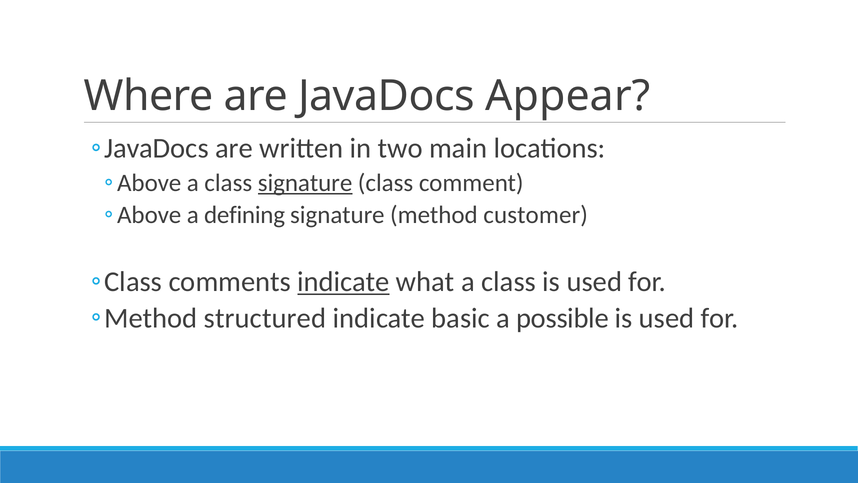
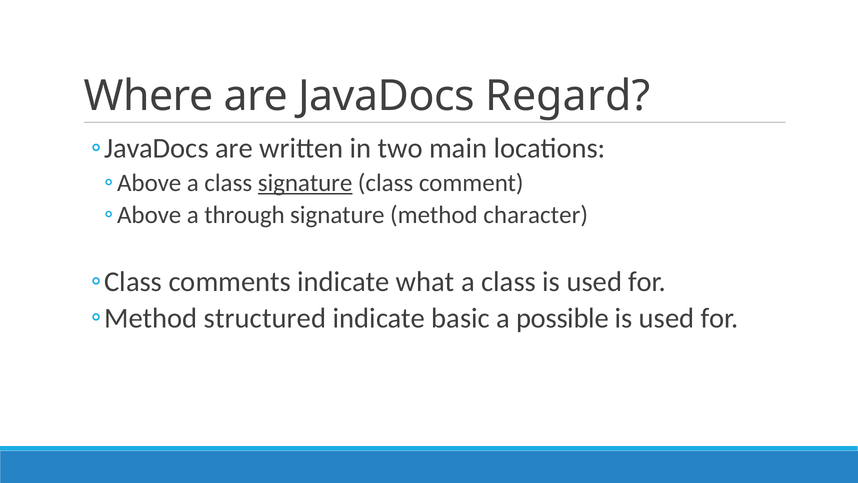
Appear: Appear -> Regard
defining: defining -> through
customer: customer -> character
indicate at (344, 282) underline: present -> none
